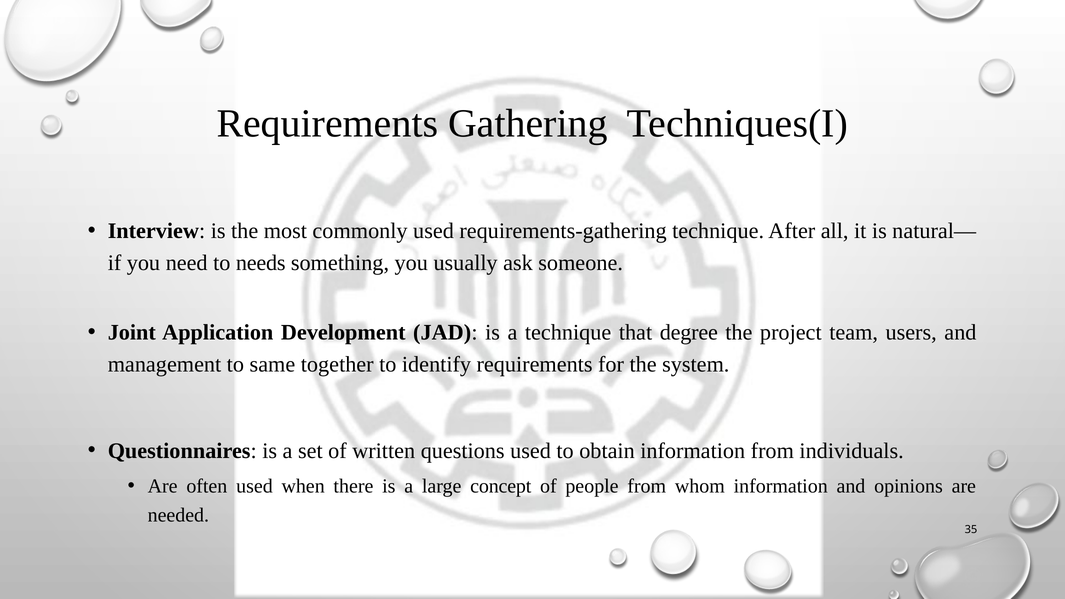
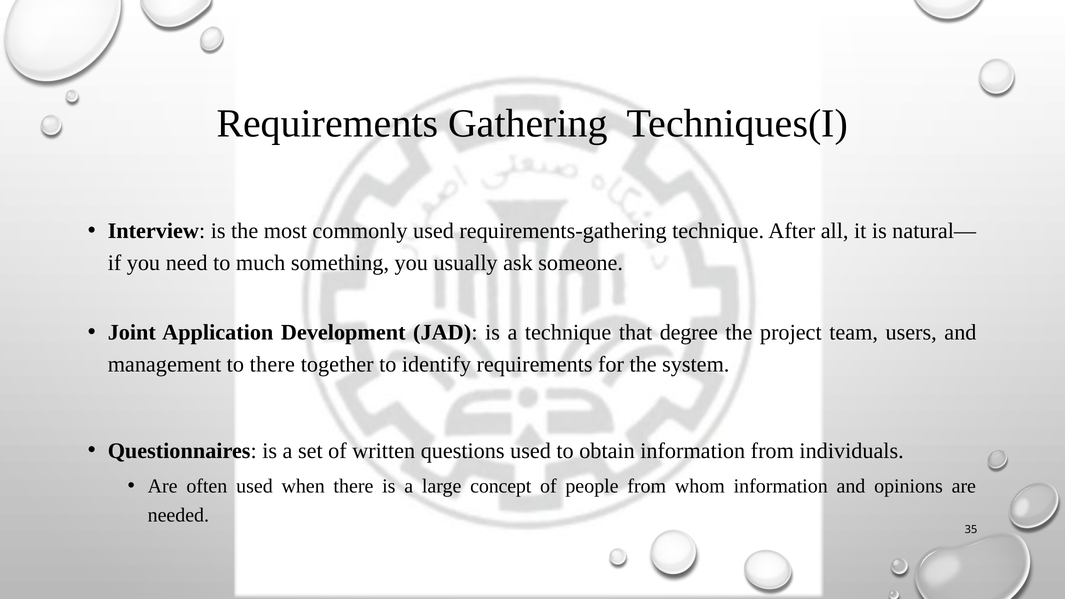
needs: needs -> much
to same: same -> there
